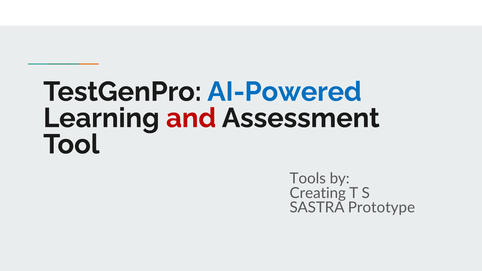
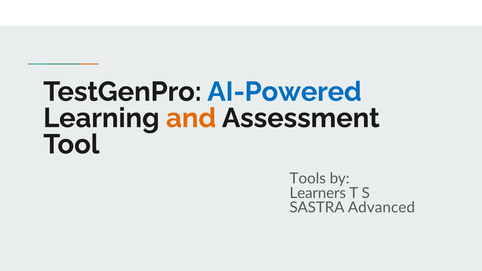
and colour: red -> orange
Creating: Creating -> Learners
Prototype: Prototype -> Advanced
